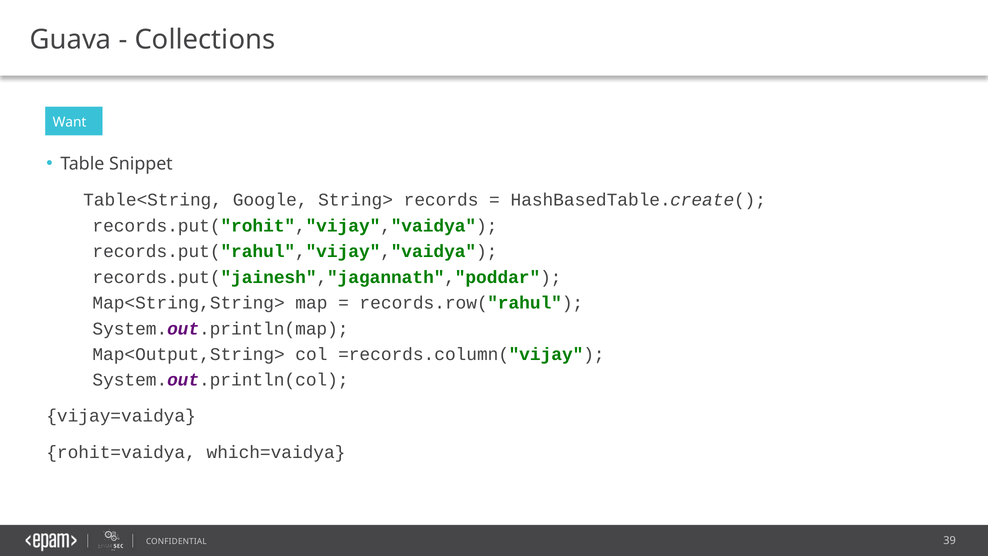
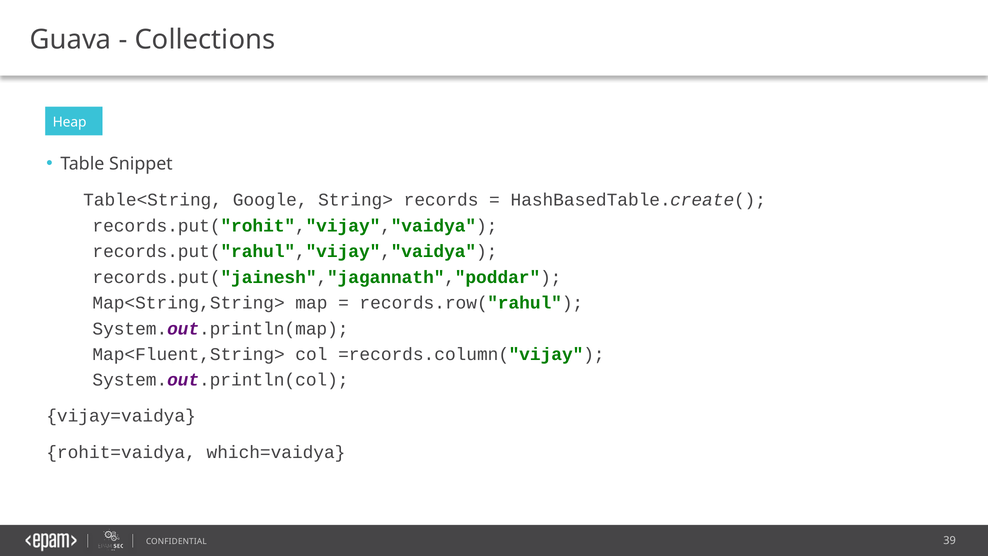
Want: Want -> Heap
Map<Output,String>: Map<Output,String> -> Map<Fluent,String>
